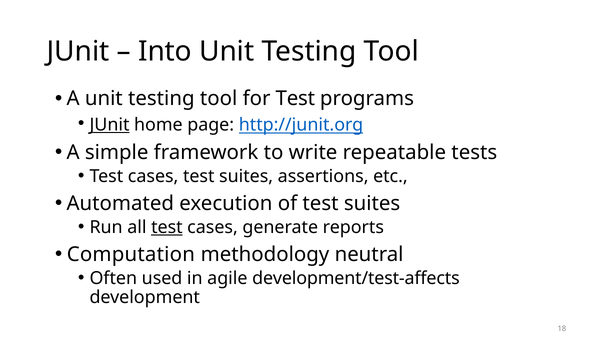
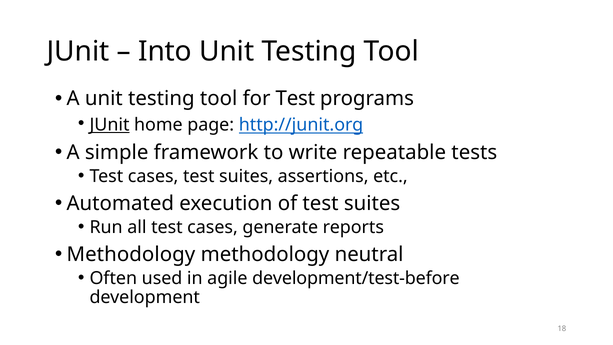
test at (167, 227) underline: present -> none
Computation at (131, 254): Computation -> Methodology
development/test-affects: development/test-affects -> development/test-before
